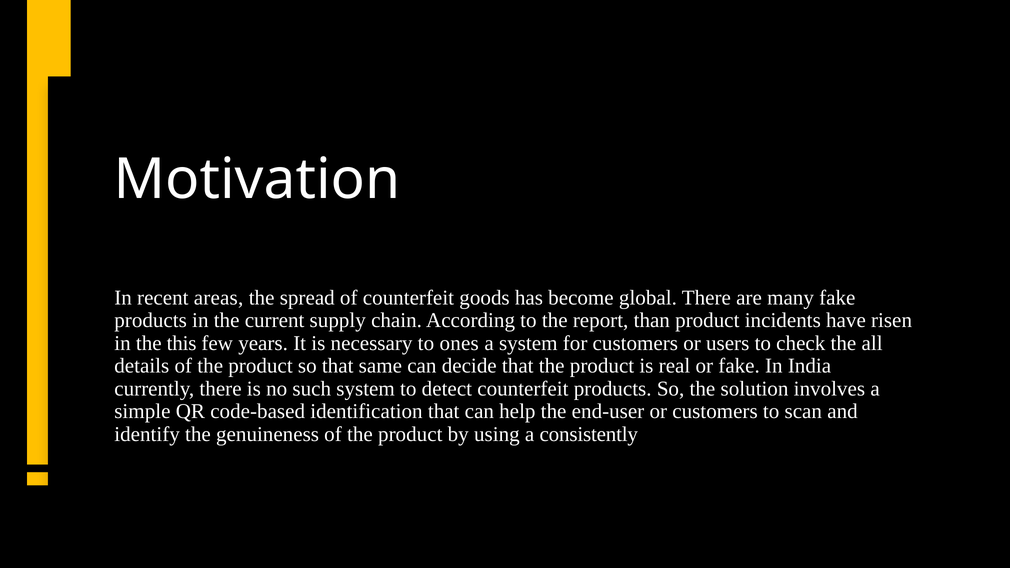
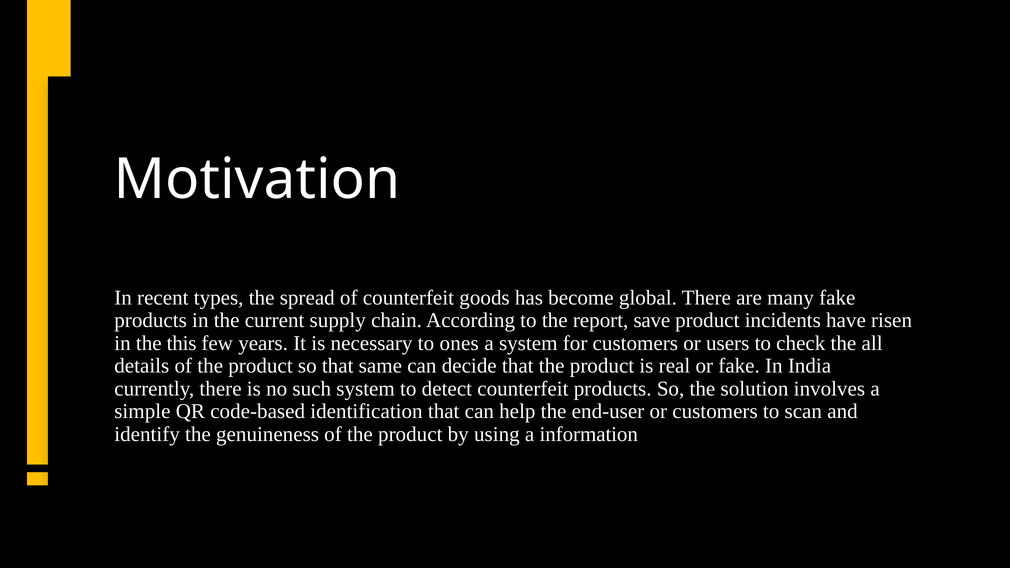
areas: areas -> types
than: than -> save
consistently: consistently -> information
